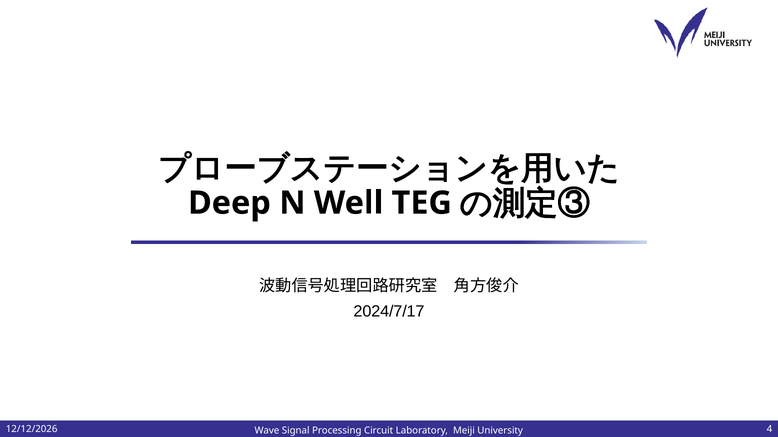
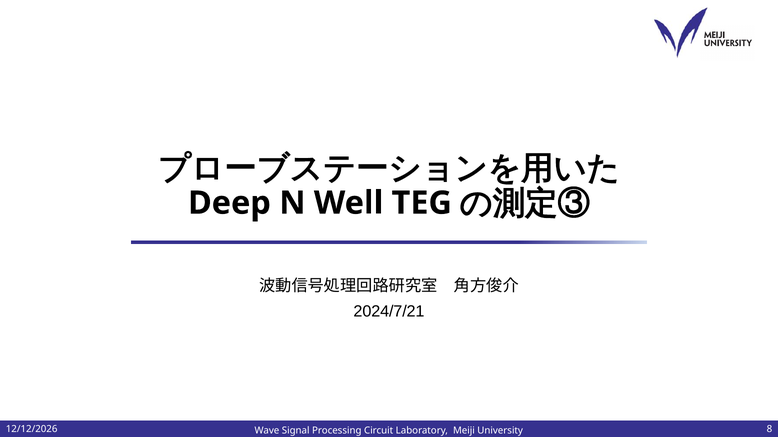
2024/7/17: 2024/7/17 -> 2024/7/21
4: 4 -> 8
